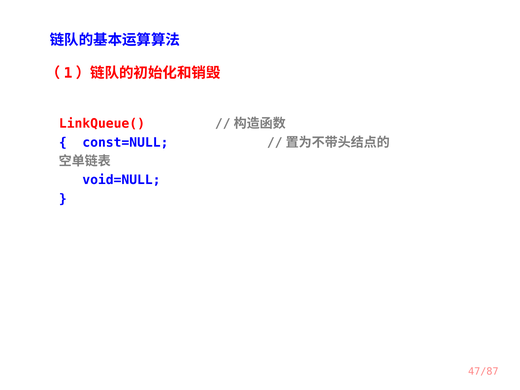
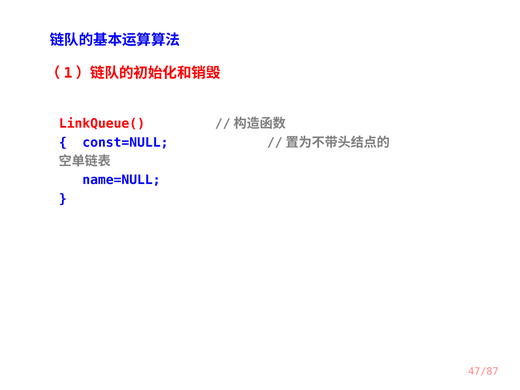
void=NULL: void=NULL -> name=NULL
